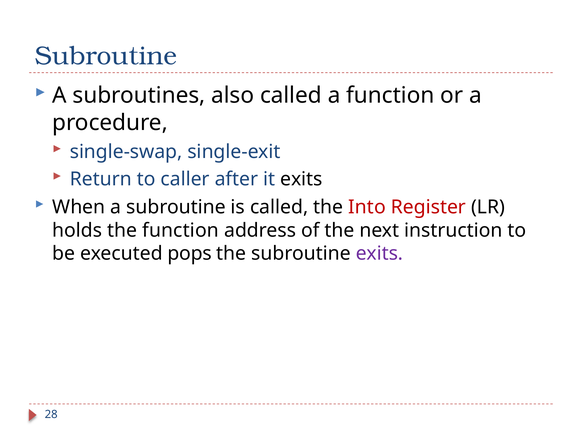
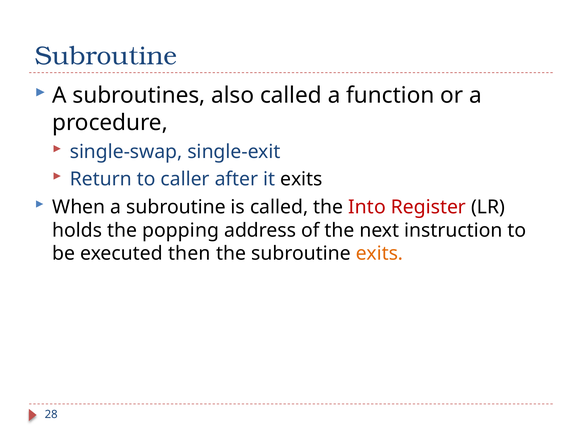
the function: function -> popping
pops: pops -> then
exits at (379, 254) colour: purple -> orange
